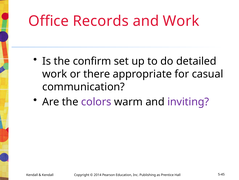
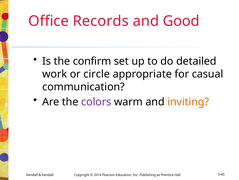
and Work: Work -> Good
there: there -> circle
inviting colour: purple -> orange
